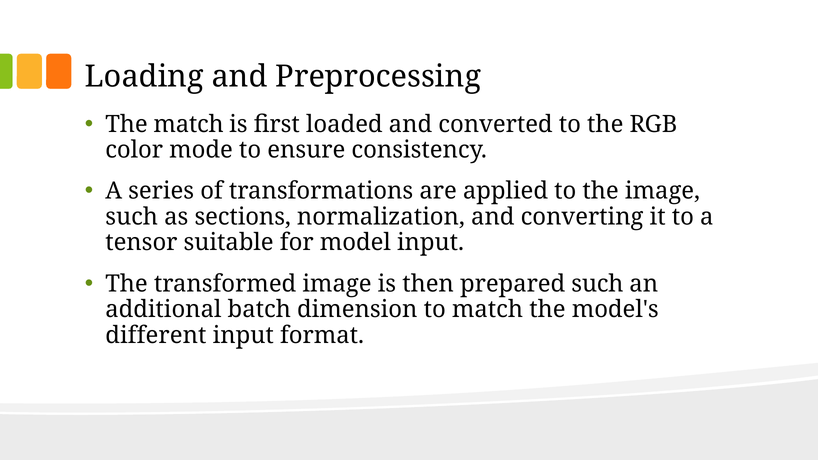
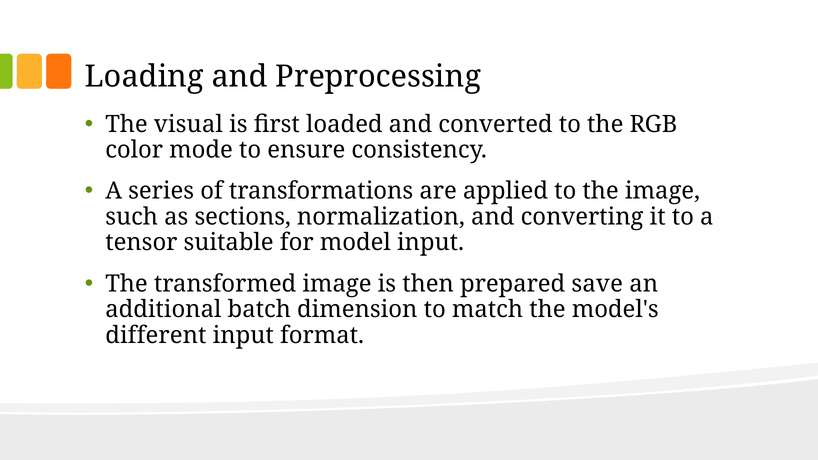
The match: match -> visual
prepared such: such -> save
